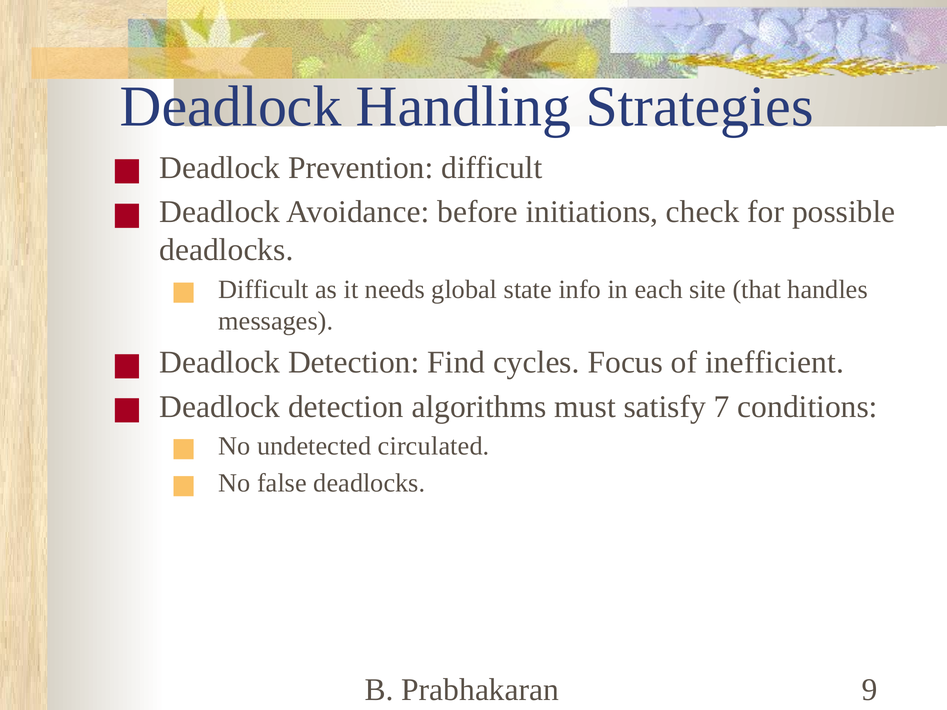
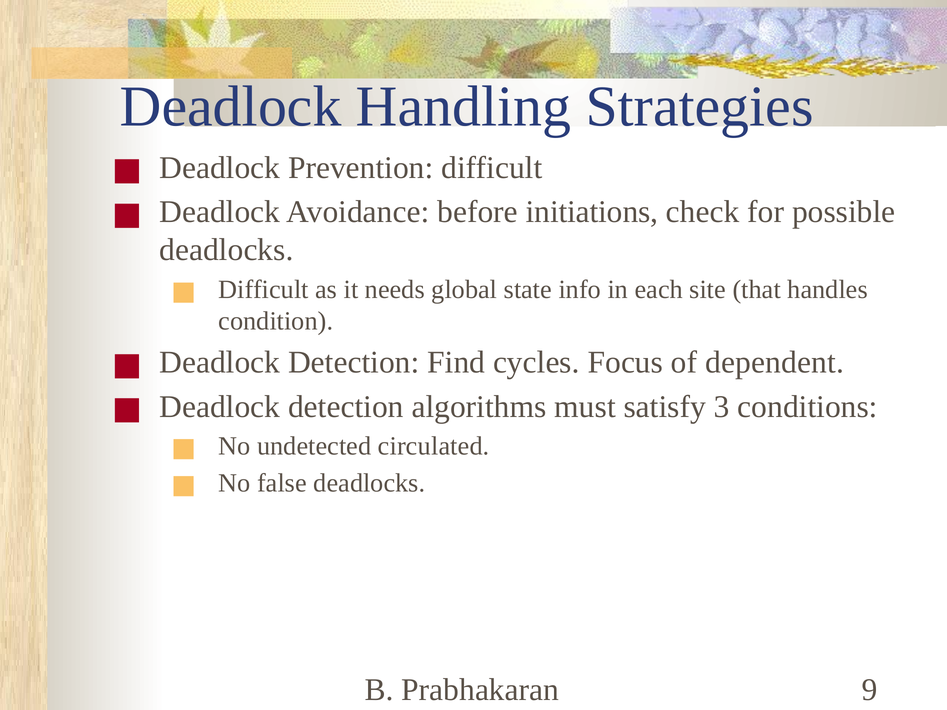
messages: messages -> condition
inefficient: inefficient -> dependent
7: 7 -> 3
